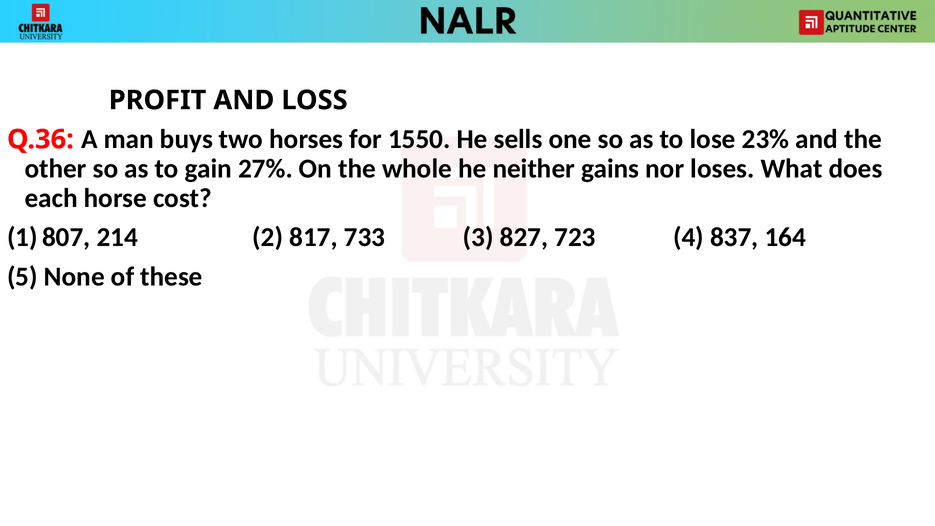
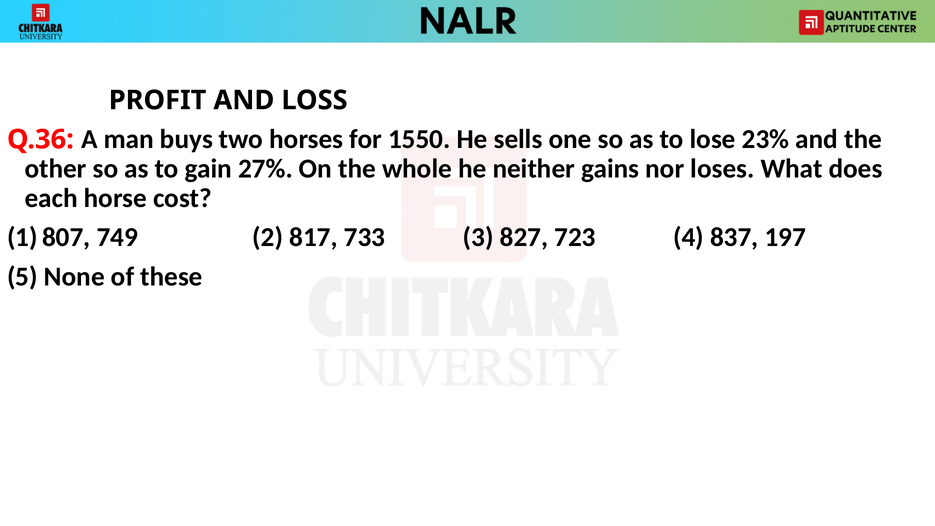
214: 214 -> 749
164: 164 -> 197
